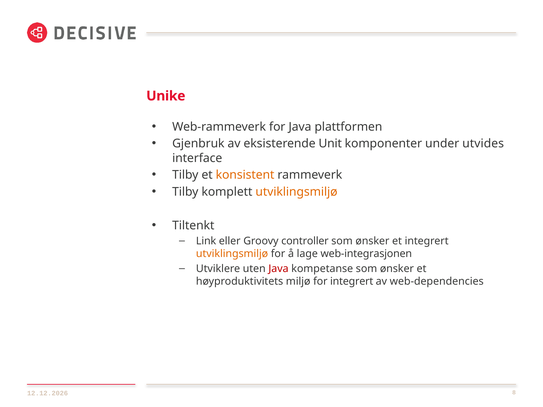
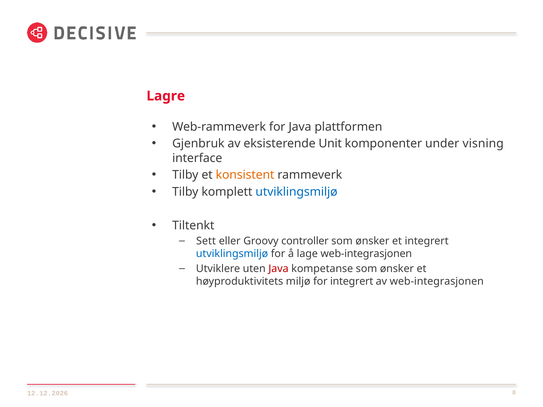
Unike: Unike -> Lagre
utvides: utvides -> visning
utviklingsmiljø at (297, 192) colour: orange -> blue
Link: Link -> Sett
utviklingsmiljø at (232, 254) colour: orange -> blue
av web-dependencies: web-dependencies -> web-integrasjonen
